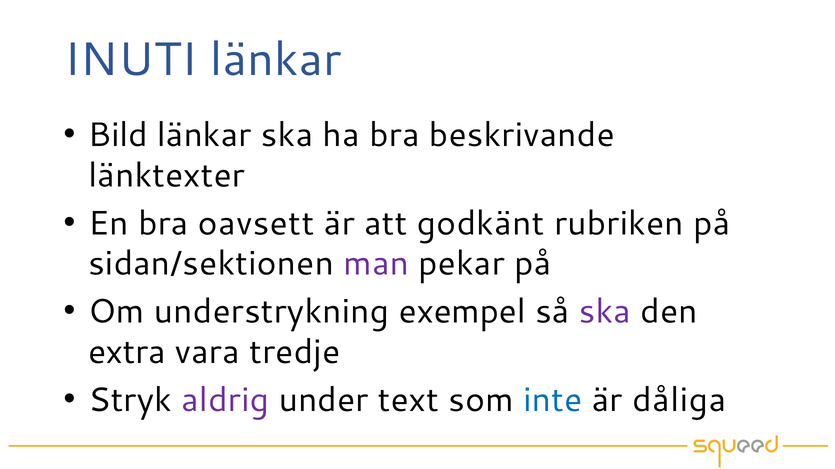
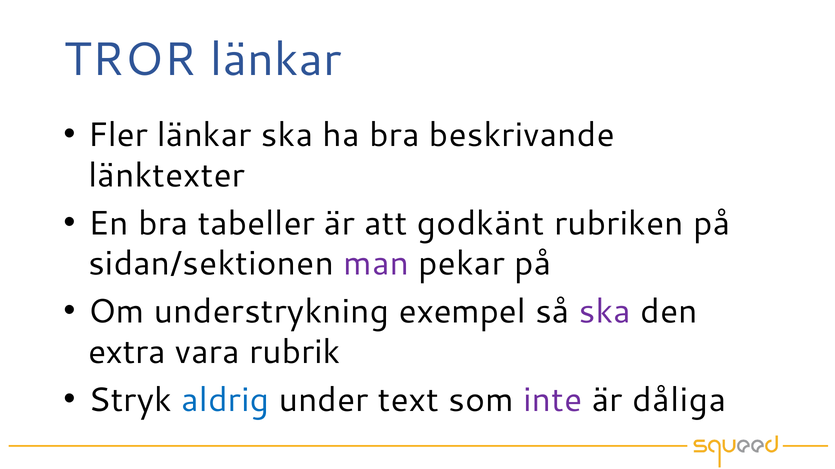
INUTI: INUTI -> TROR
Bild: Bild -> Fler
oavsett: oavsett -> tabeller
tredje: tredje -> rubrik
aldrig colour: purple -> blue
inte colour: blue -> purple
